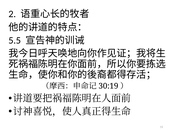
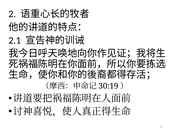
5.5: 5.5 -> 2.1
